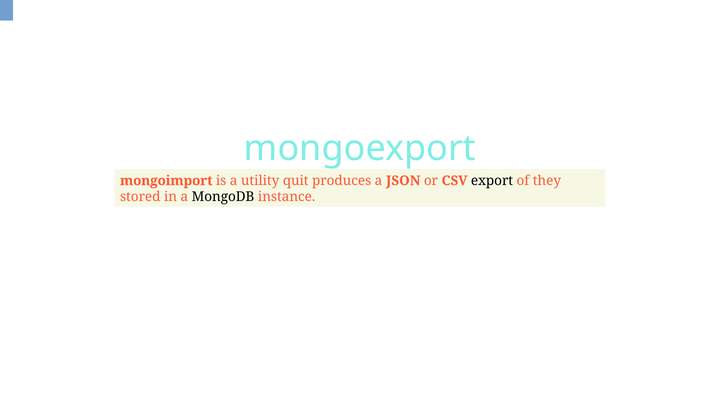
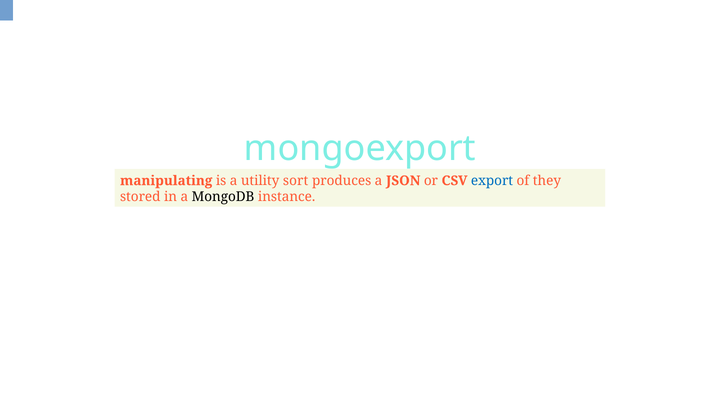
mongoimport: mongoimport -> manipulating
quit: quit -> sort
export colour: black -> blue
